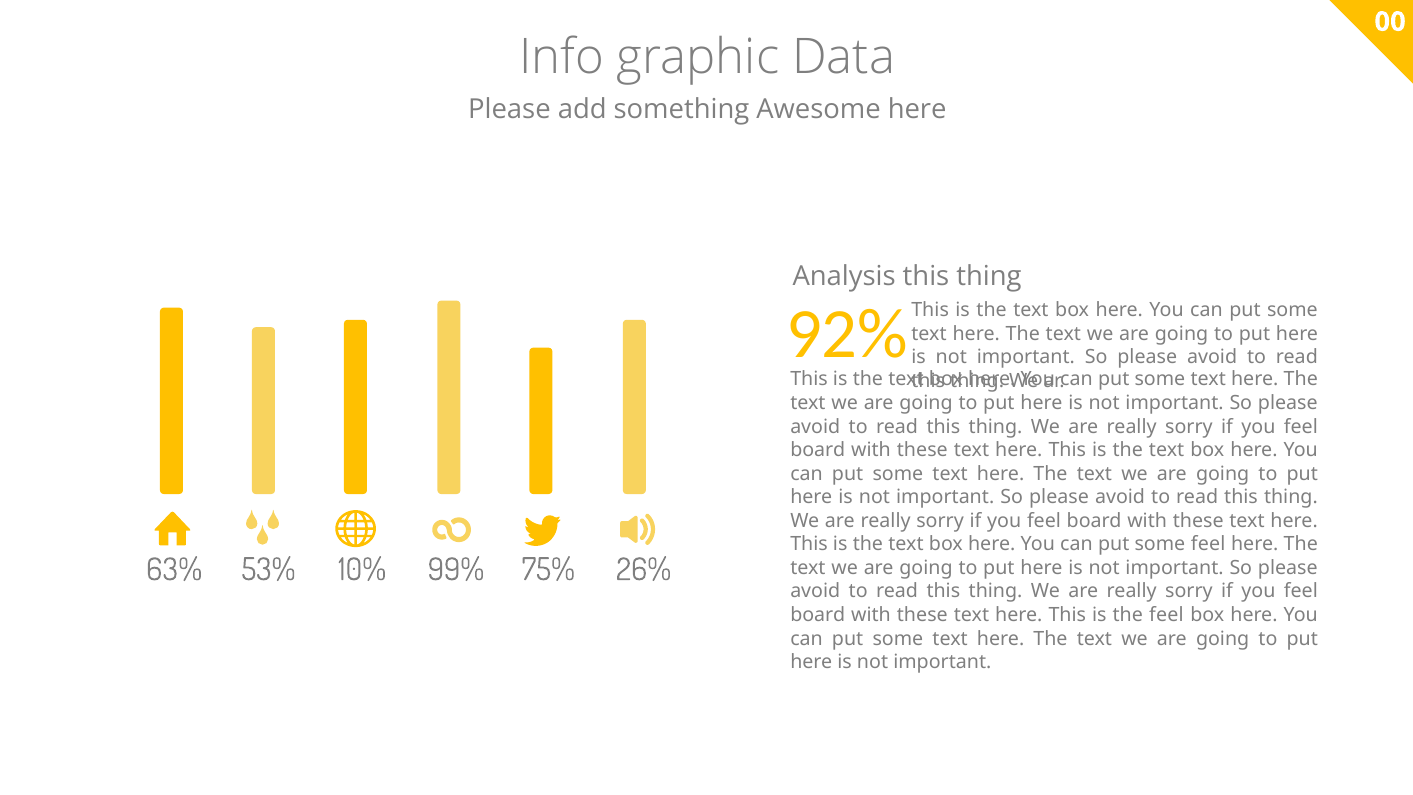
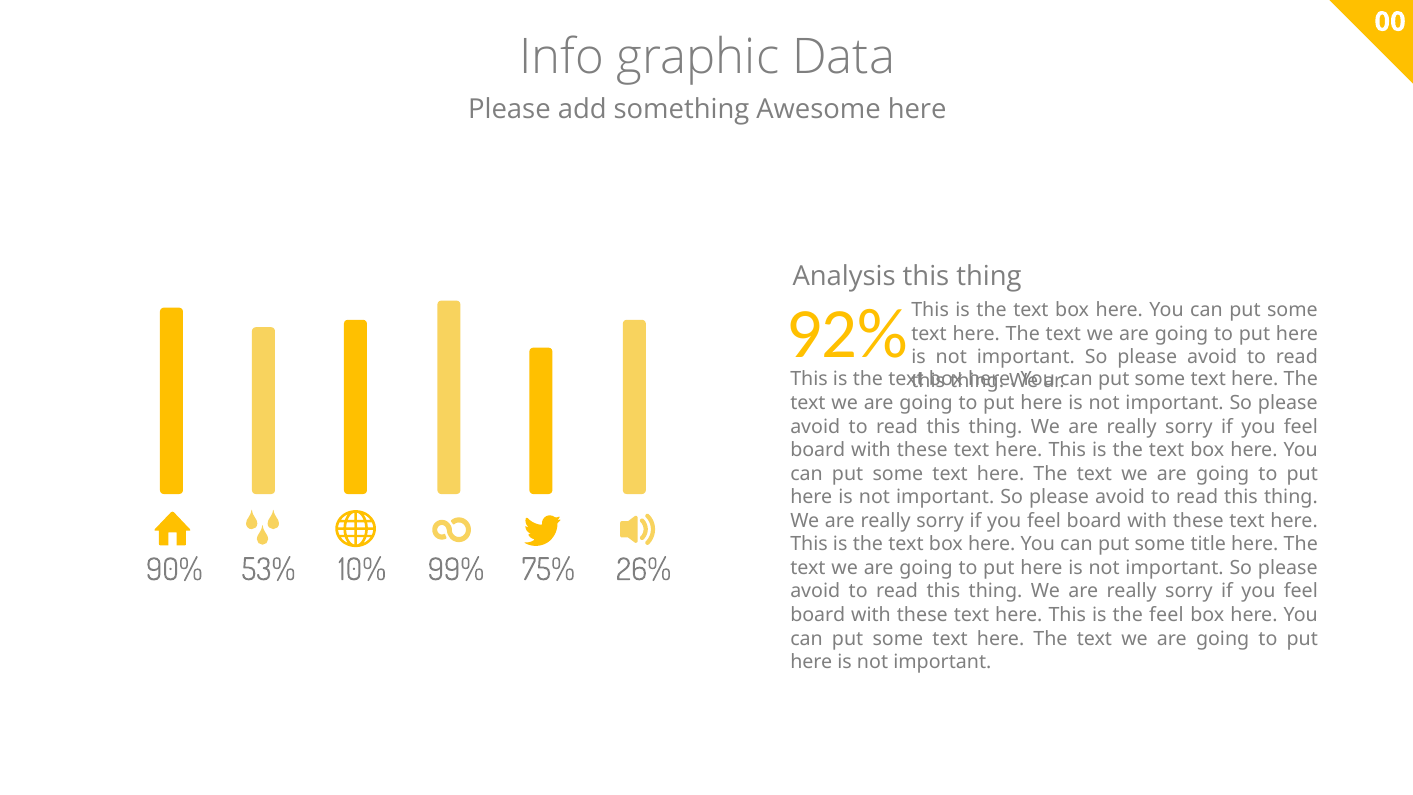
some feel: feel -> title
63%: 63% -> 90%
